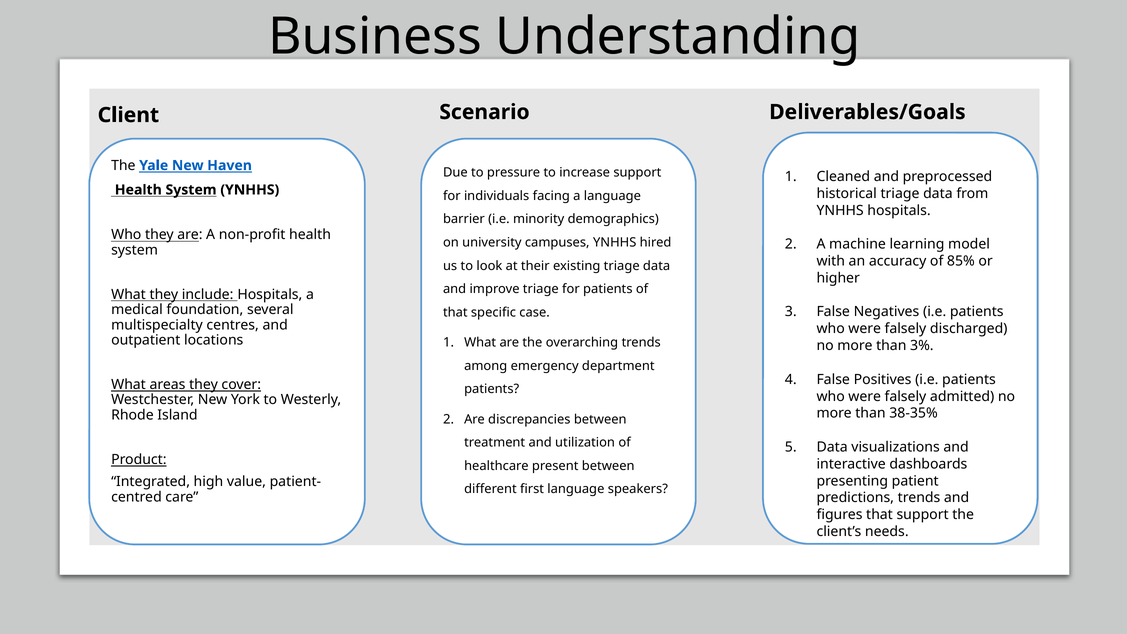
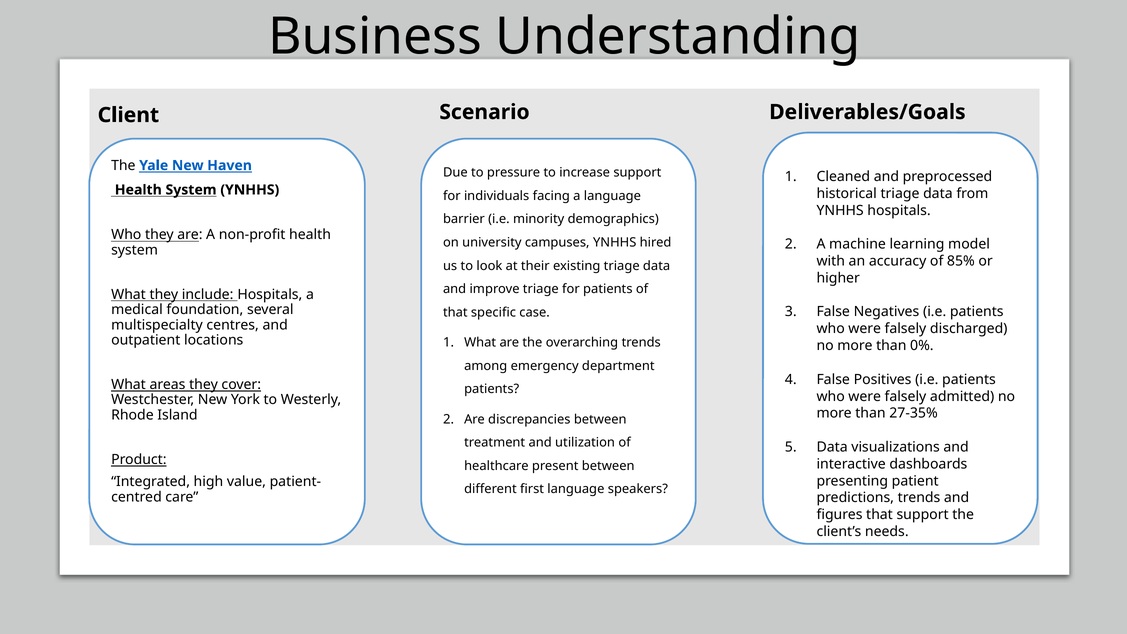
3%: 3% -> 0%
38-35%: 38-35% -> 27-35%
